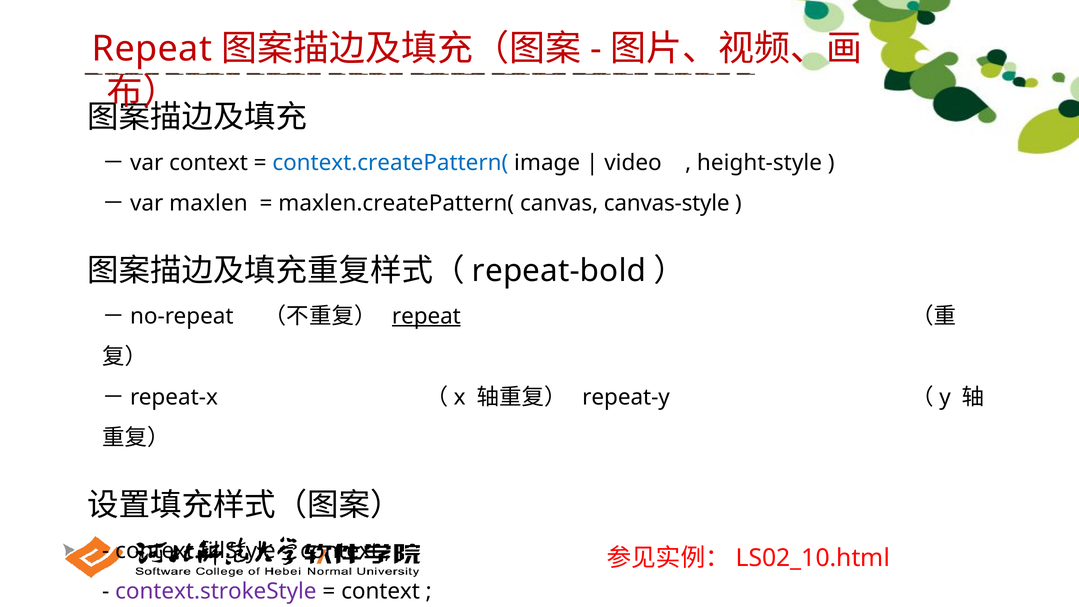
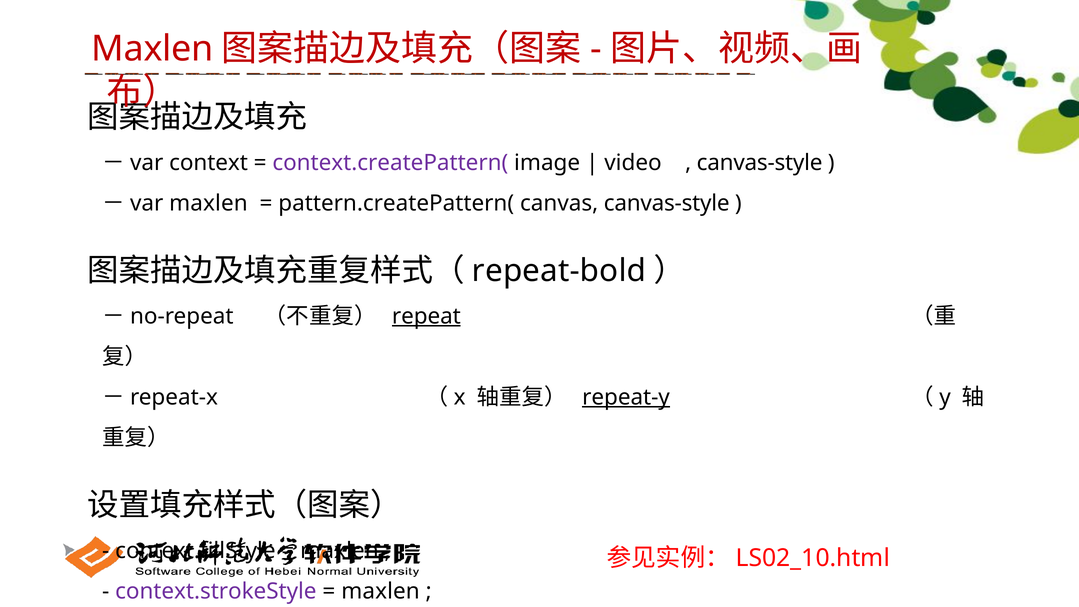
Repeat at (152, 49): Repeat -> Maxlen
context.createPattern( colour: blue -> purple
height-style at (759, 163): height-style -> canvas-style
maxlen.createPattern(: maxlen.createPattern( -> pattern.createPattern(
repeat-y underline: none -> present
context at (340, 551): context -> maxlen
context at (381, 591): context -> maxlen
